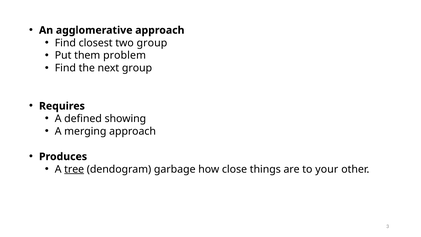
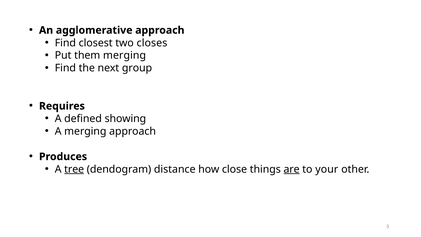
two group: group -> closes
them problem: problem -> merging
garbage: garbage -> distance
are underline: none -> present
